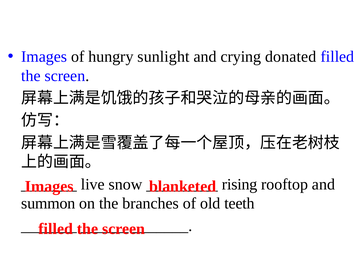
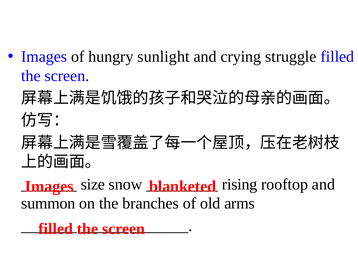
donated: donated -> struggle
live: live -> size
teeth: teeth -> arms
